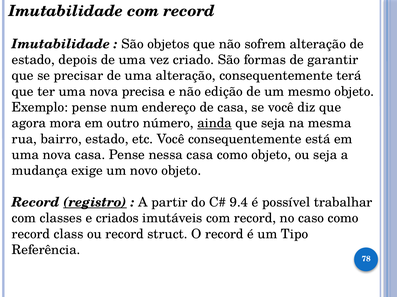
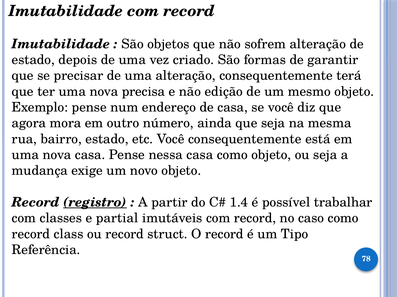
ainda underline: present -> none
9.4: 9.4 -> 1.4
criados: criados -> partial
